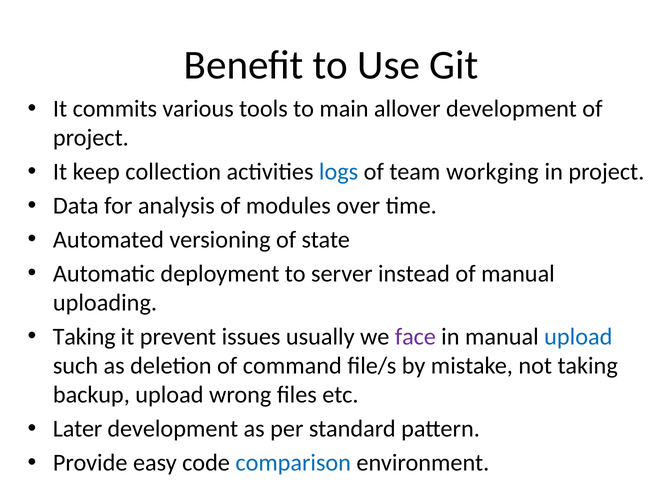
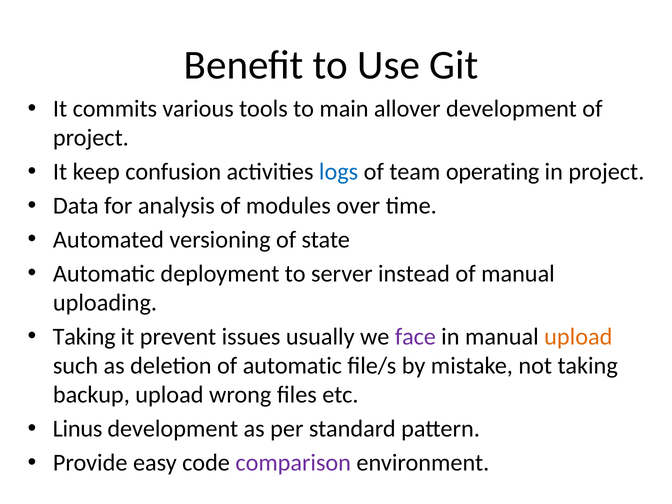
collection: collection -> confusion
workging: workging -> operating
upload at (578, 337) colour: blue -> orange
of command: command -> automatic
Later: Later -> Linus
comparison colour: blue -> purple
